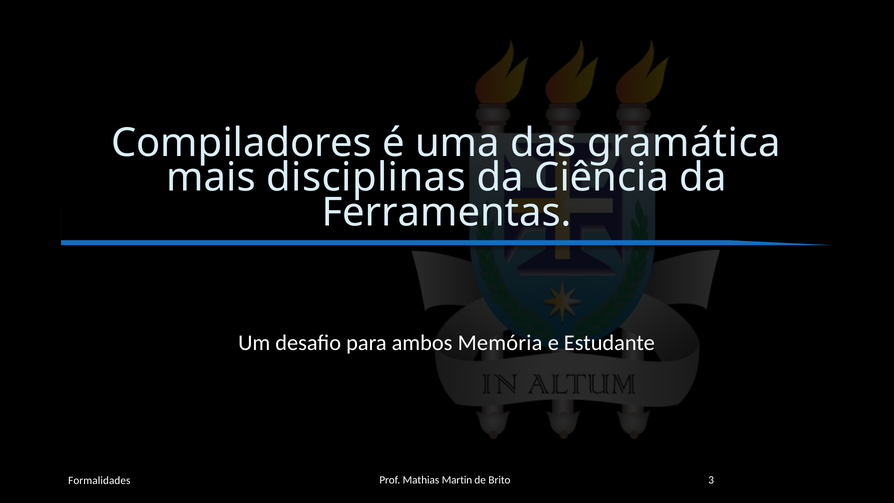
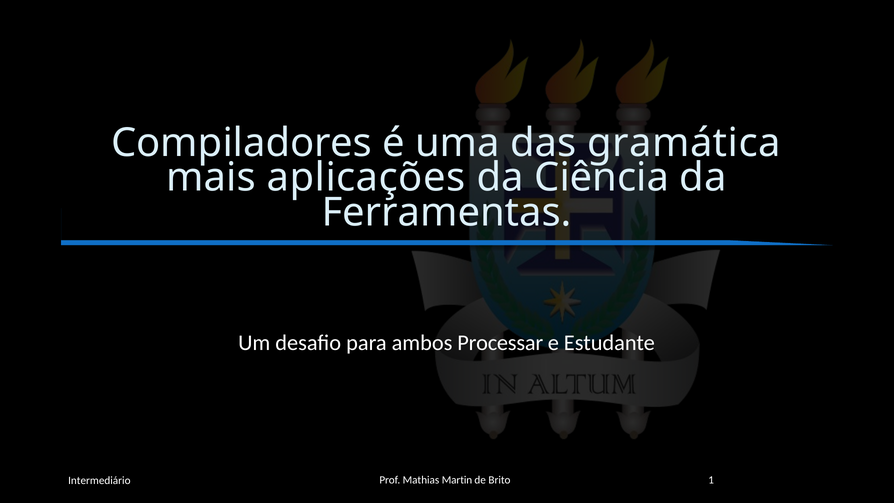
disciplinas: disciplinas -> aplicações
Memória: Memória -> Processar
3: 3 -> 1
Formalidades: Formalidades -> Intermediário
